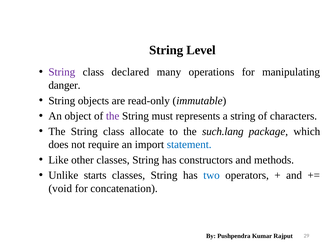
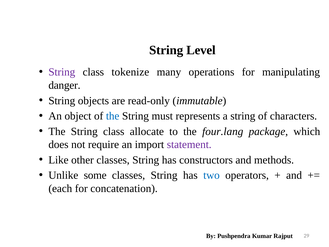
declared: declared -> tokenize
the at (113, 116) colour: purple -> blue
such.lang: such.lang -> four.lang
statement colour: blue -> purple
starts: starts -> some
void: void -> each
